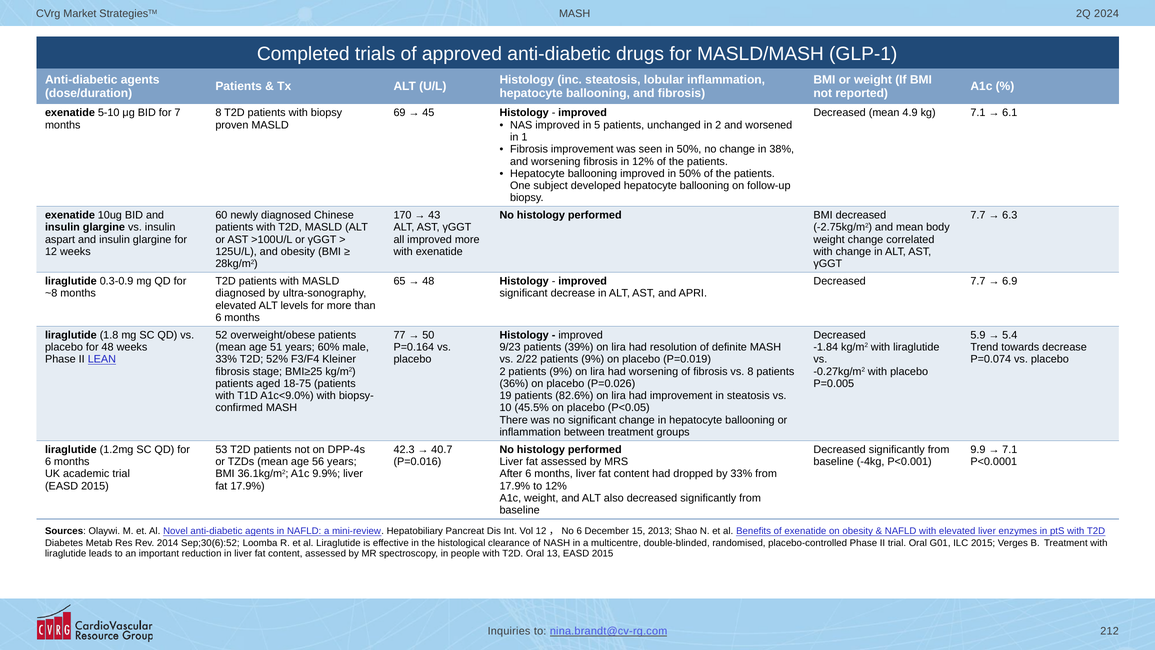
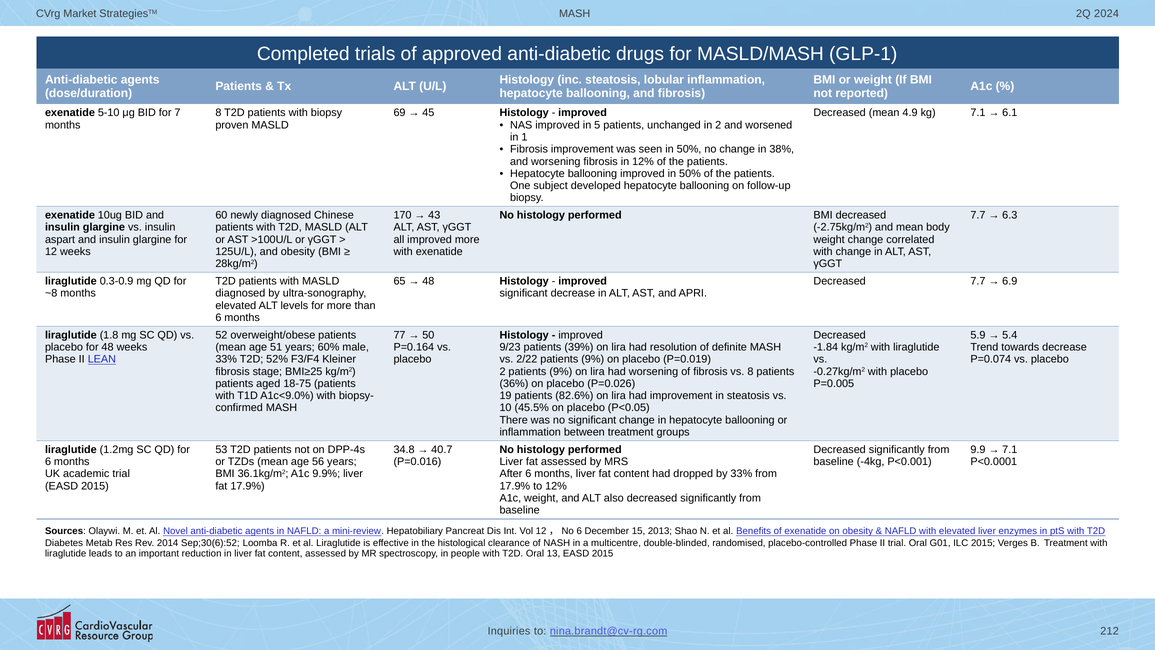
42.3: 42.3 -> 34.8
